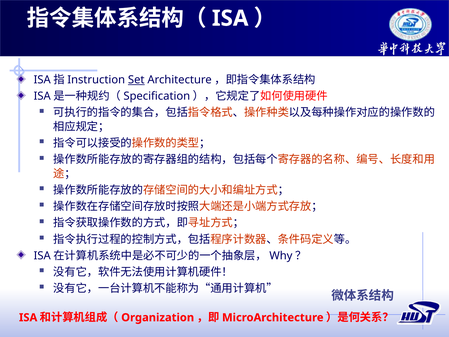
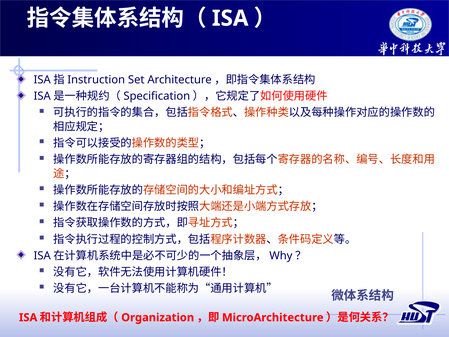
Set underline: present -> none
